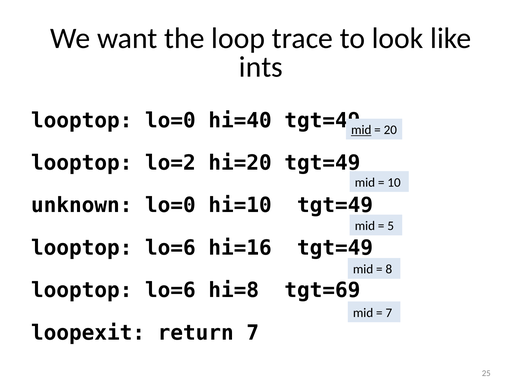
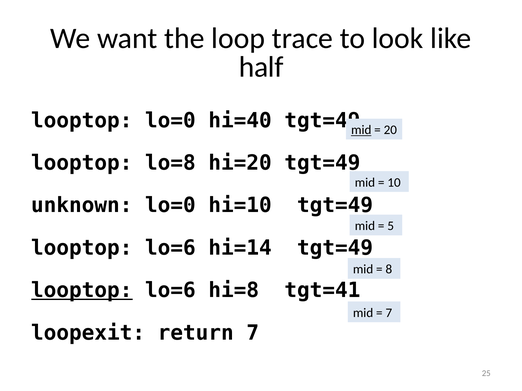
ints: ints -> half
lo=2: lo=2 -> lo=8
hi=16: hi=16 -> hi=14
looptop at (82, 291) underline: none -> present
tgt=69: tgt=69 -> tgt=41
